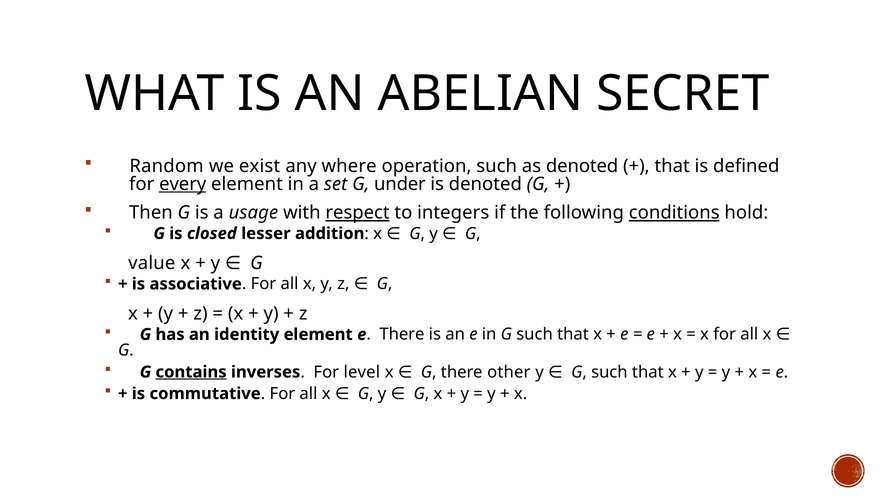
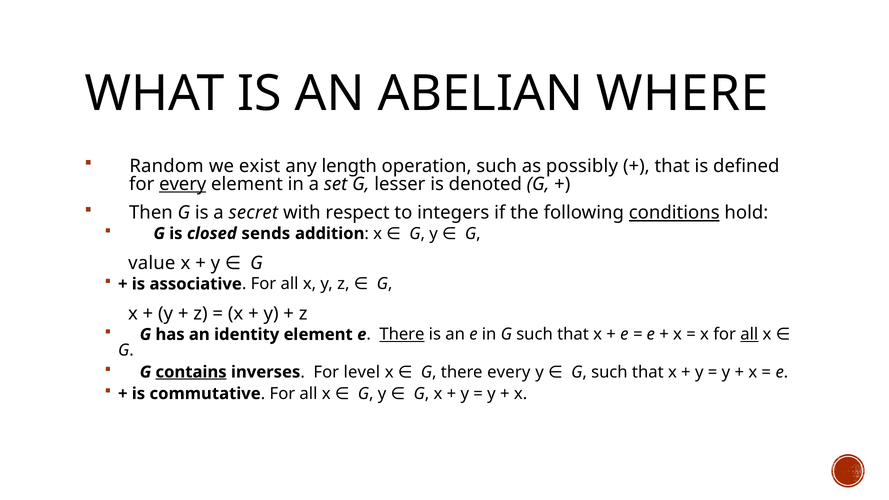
SECRET: SECRET -> WHERE
where: where -> length
as denoted: denoted -> possibly
under: under -> lesser
usage: usage -> secret
respect underline: present -> none
lesser: lesser -> sends
There at (402, 334) underline: none -> present
all at (749, 334) underline: none -> present
there other: other -> every
